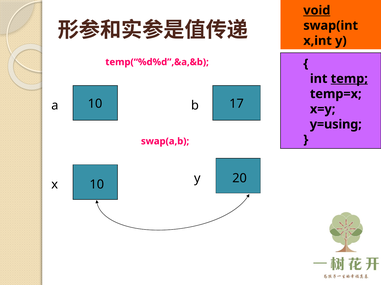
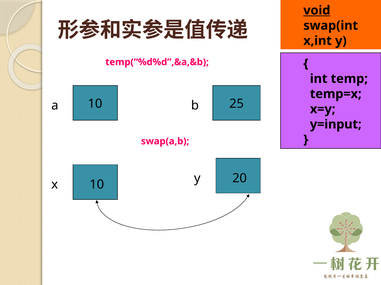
temp underline: present -> none
17: 17 -> 25
y=using: y=using -> y=input
